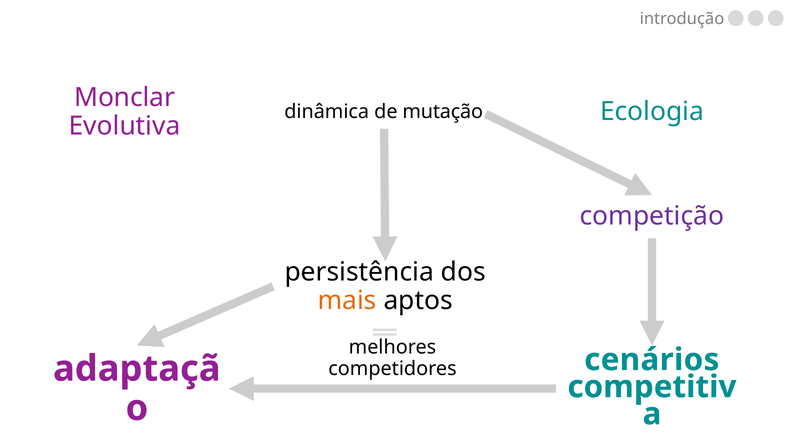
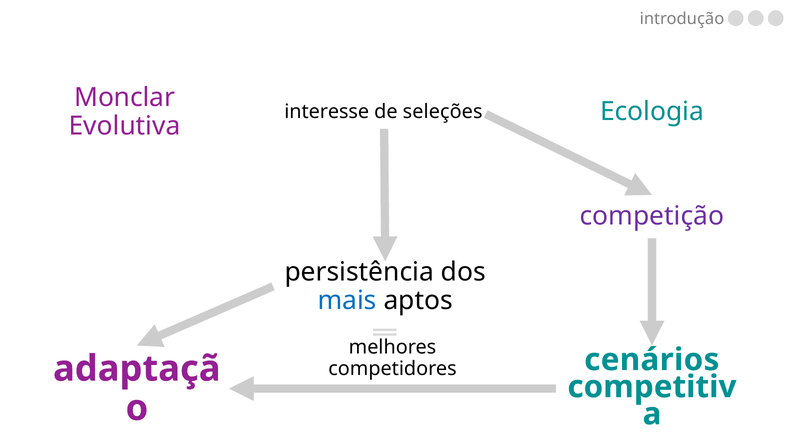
dinâmica: dinâmica -> interesse
mutação: mutação -> seleções
mais colour: orange -> blue
